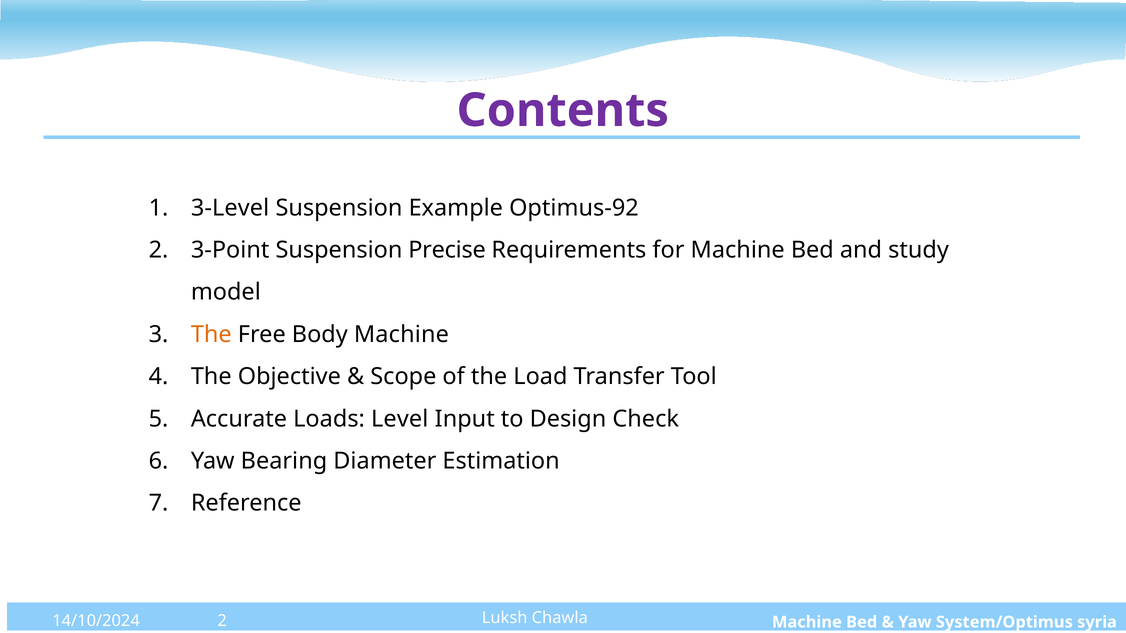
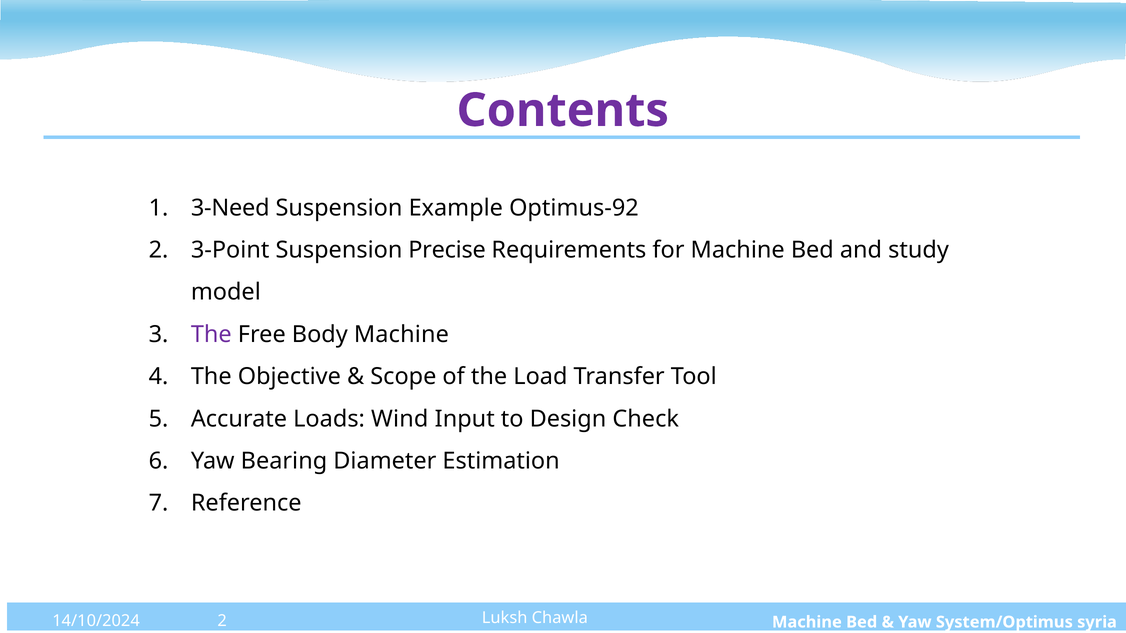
3-Level: 3-Level -> 3-Need
The at (211, 335) colour: orange -> purple
Level: Level -> Wind
